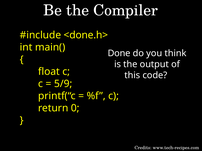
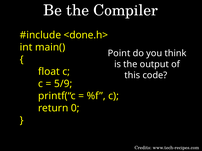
Done: Done -> Point
